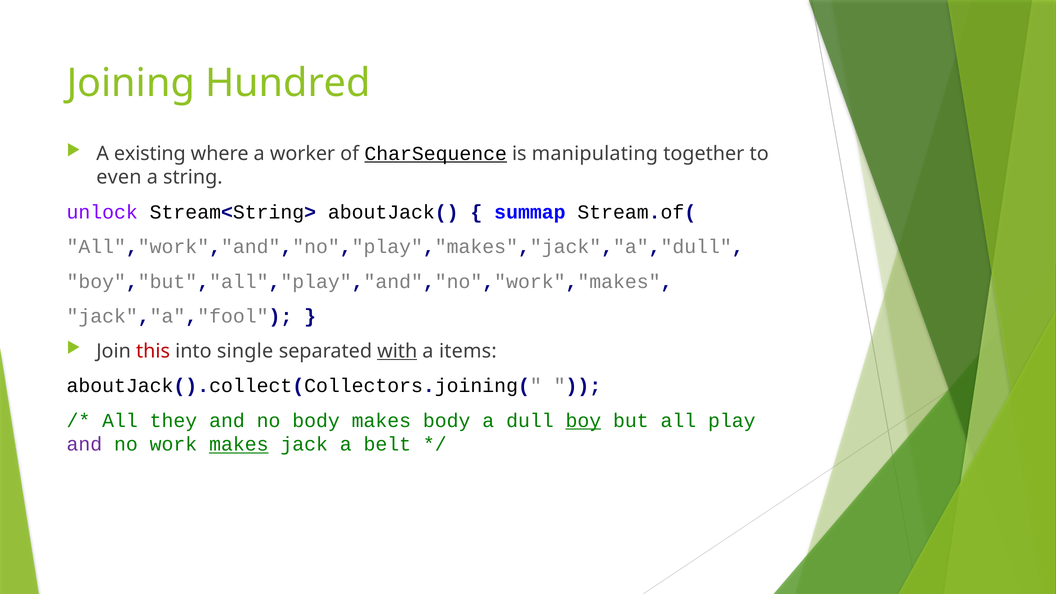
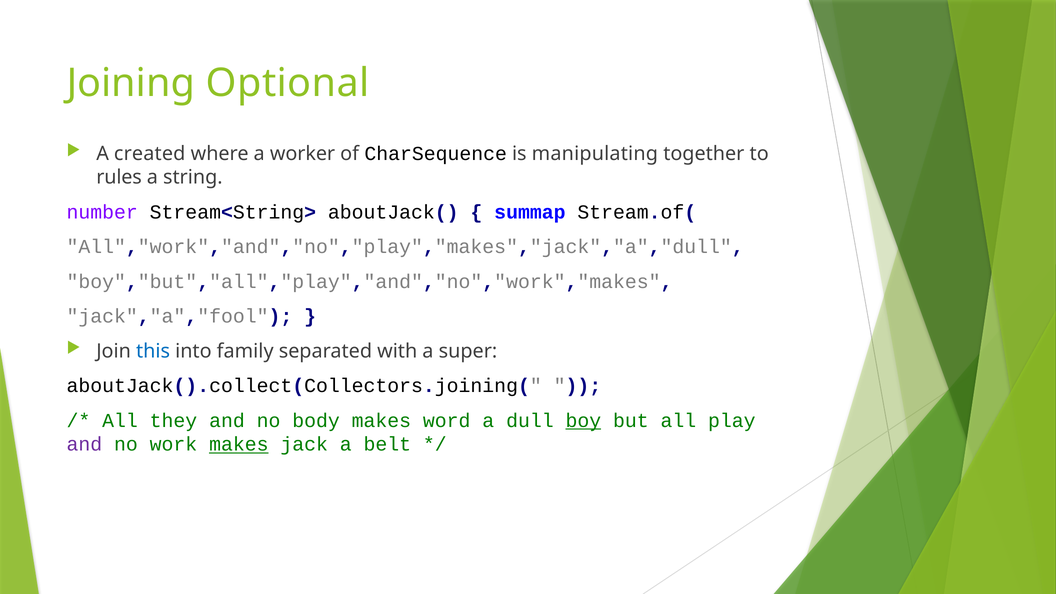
Hundred: Hundred -> Optional
existing: existing -> created
CharSequence underline: present -> none
even: even -> rules
unlock: unlock -> number
this colour: red -> blue
single: single -> family
with underline: present -> none
items: items -> super
makes body: body -> word
